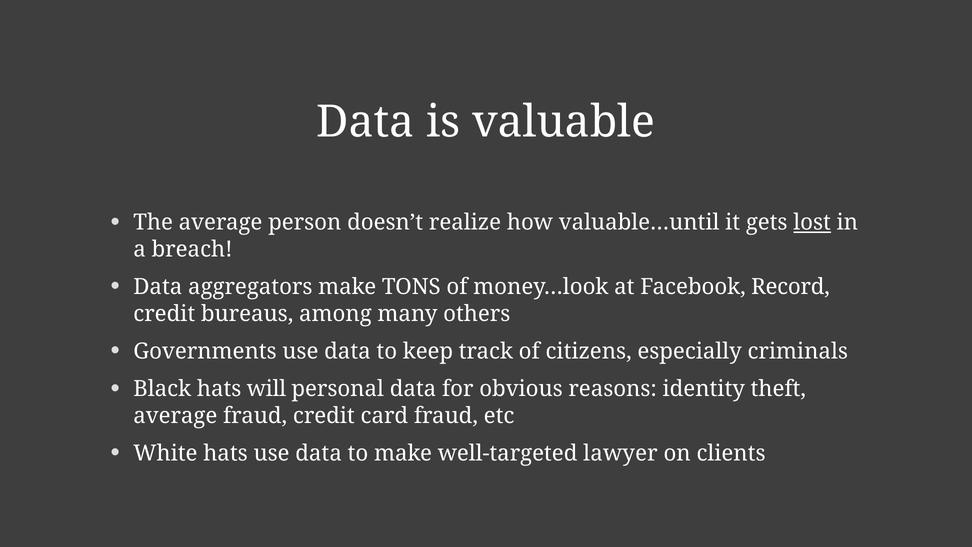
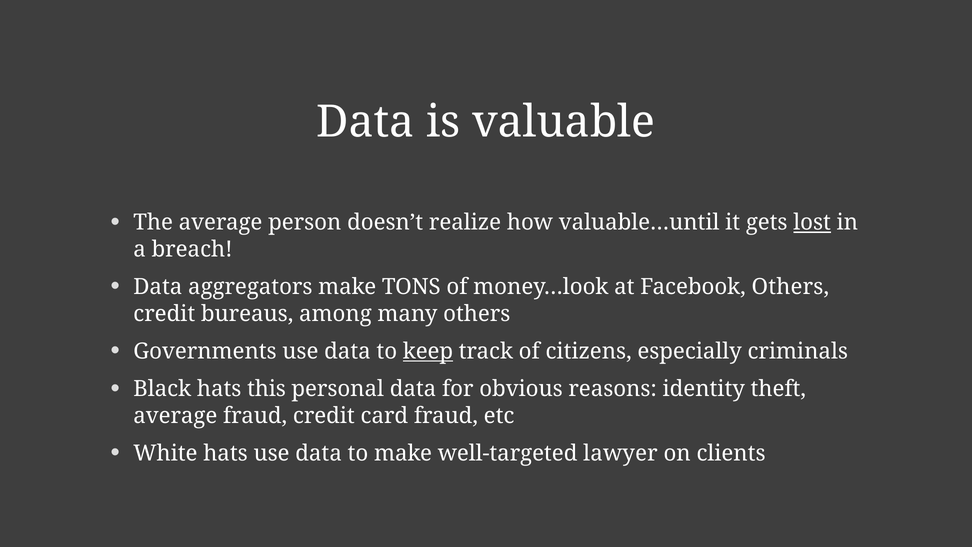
Facebook Record: Record -> Others
keep underline: none -> present
will: will -> this
